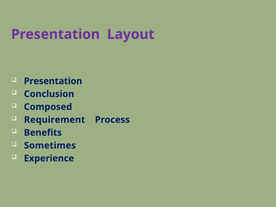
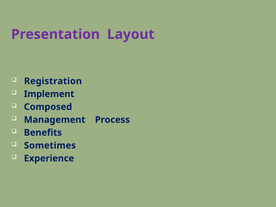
Presentation at (53, 81): Presentation -> Registration
Conclusion: Conclusion -> Implement
Requirement: Requirement -> Management
